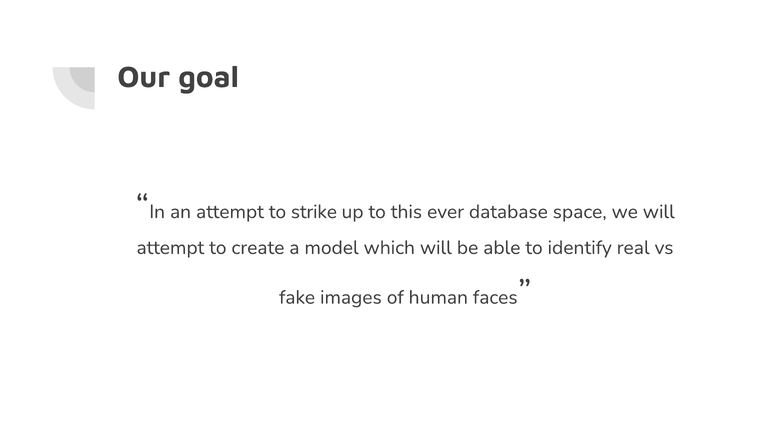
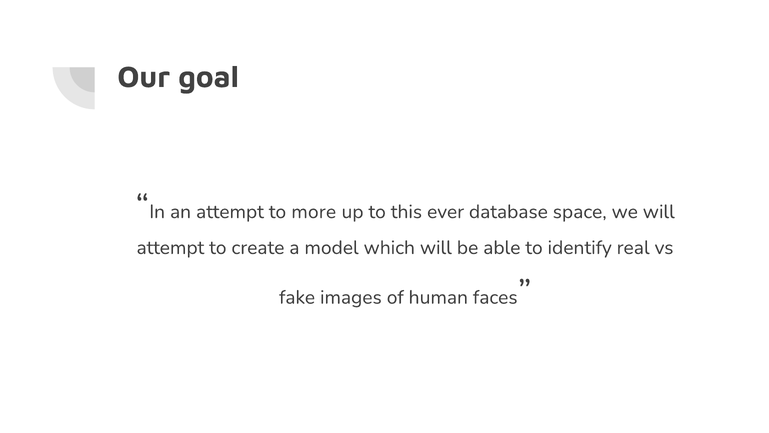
strike: strike -> more
